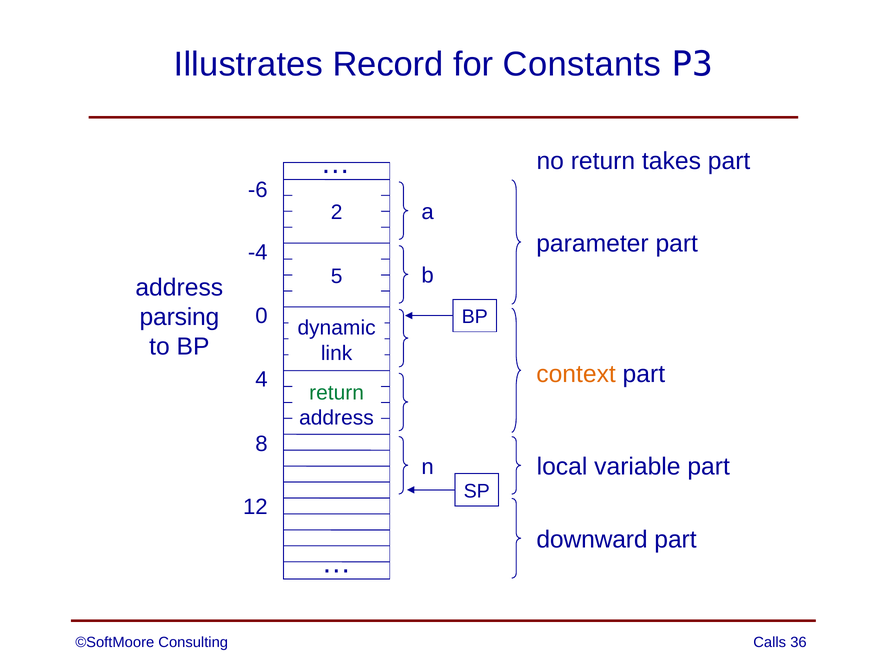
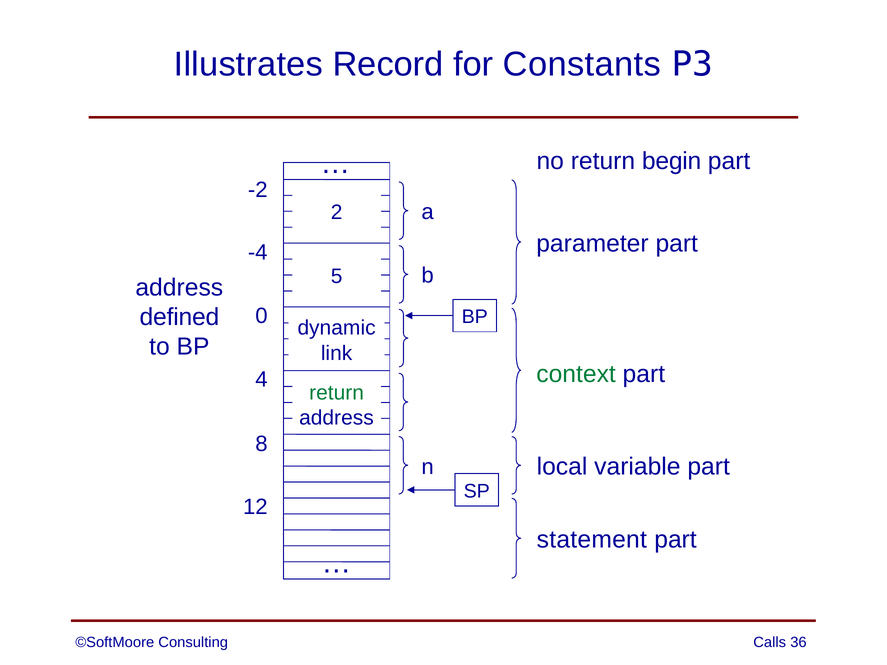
takes: takes -> begin
-6: -6 -> -2
parsing: parsing -> defined
context colour: orange -> green
downward: downward -> statement
